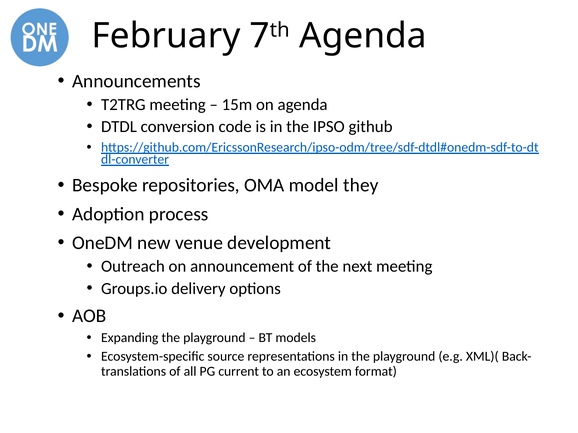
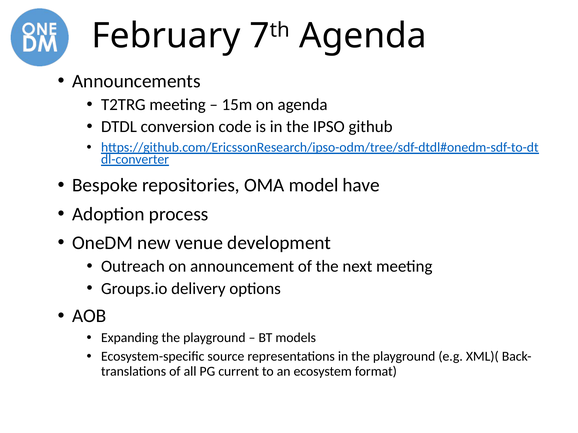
they: they -> have
